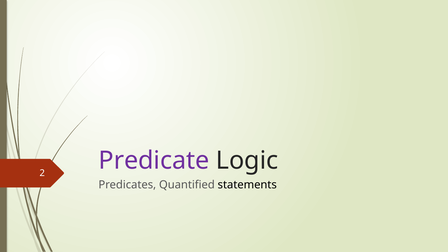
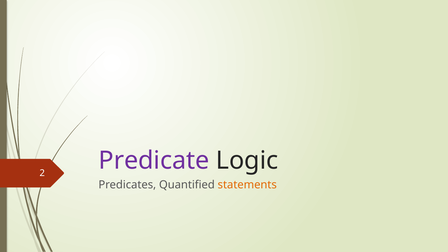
statements colour: black -> orange
